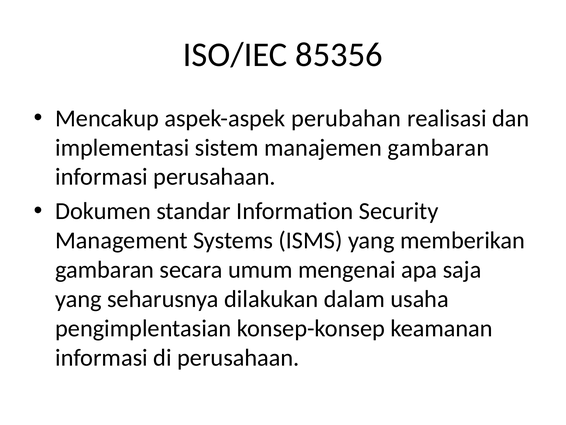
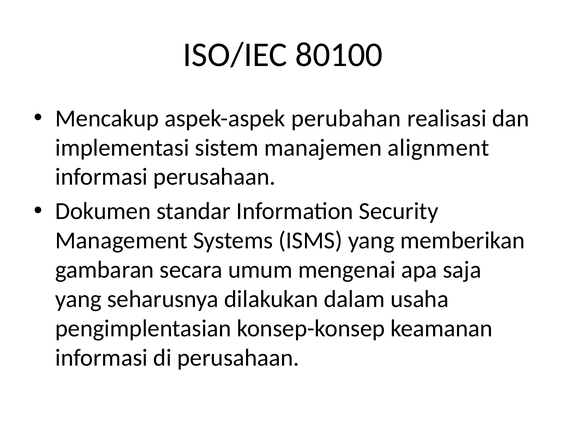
85356: 85356 -> 80100
manajemen gambaran: gambaran -> alignment
